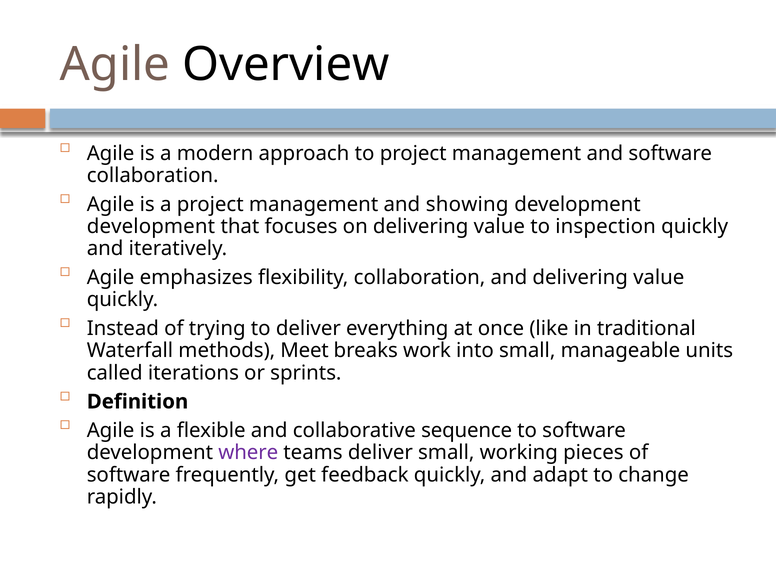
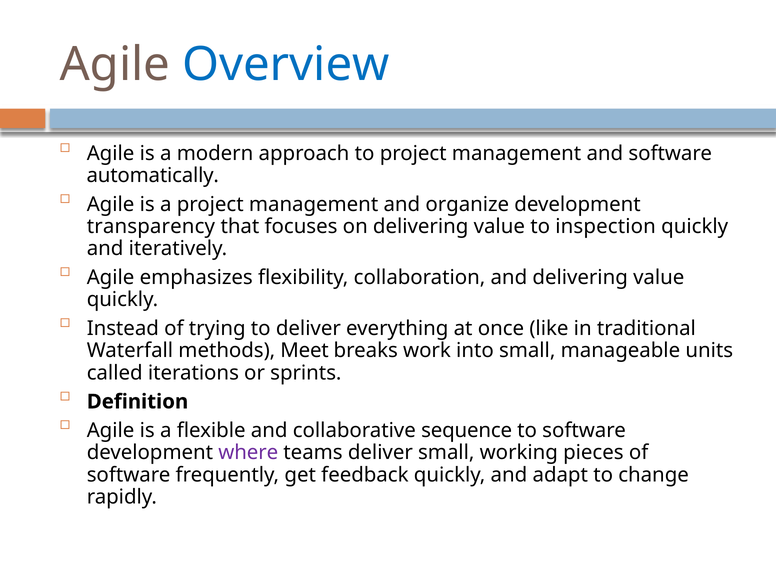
Overview colour: black -> blue
collaboration at (153, 175): collaboration -> automatically
showing: showing -> organize
development at (151, 226): development -> transparency
